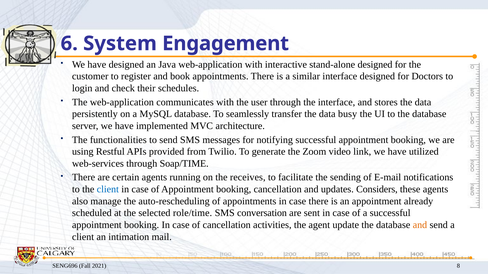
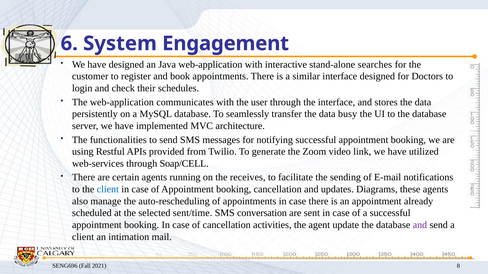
stand-alone designed: designed -> searches
Soap/TIME: Soap/TIME -> Soap/CELL
Considers: Considers -> Diagrams
role/time: role/time -> sent/time
and at (420, 225) colour: orange -> purple
